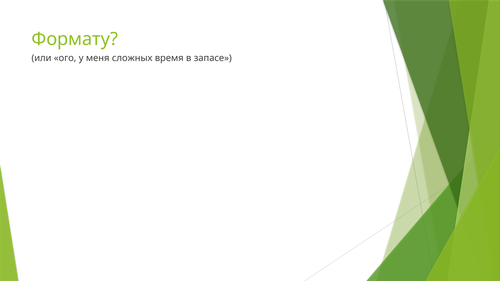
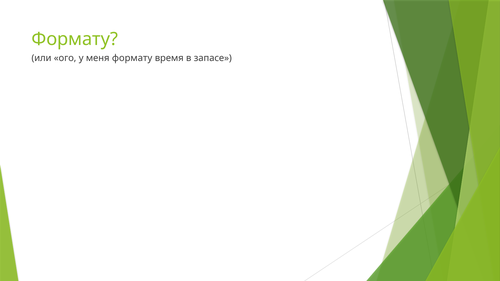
меня сложных: сложных -> формату
